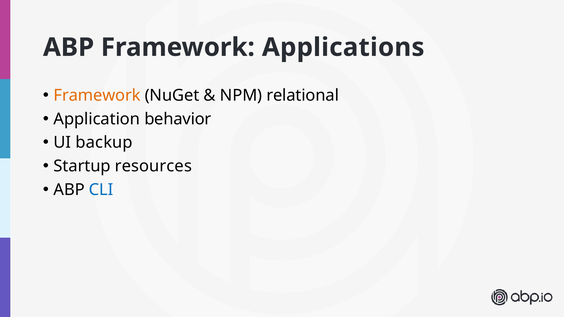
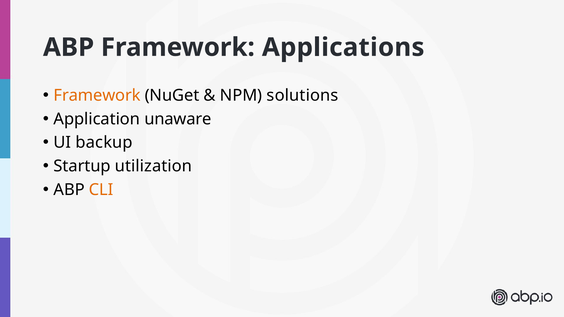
relational: relational -> solutions
behavior: behavior -> unaware
resources: resources -> utilization
CLI colour: blue -> orange
